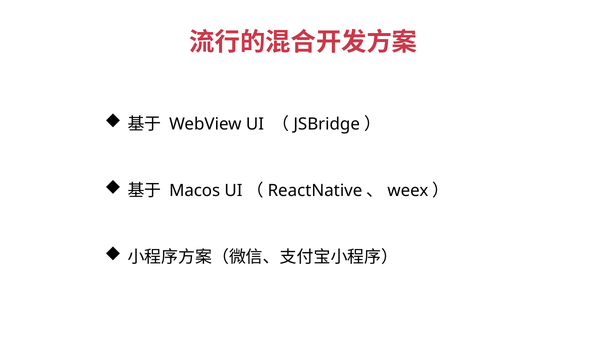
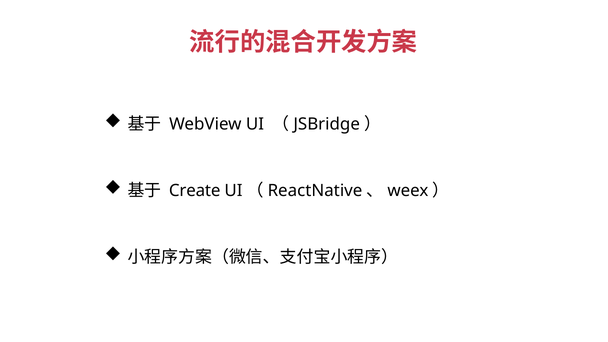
Macos: Macos -> Create
